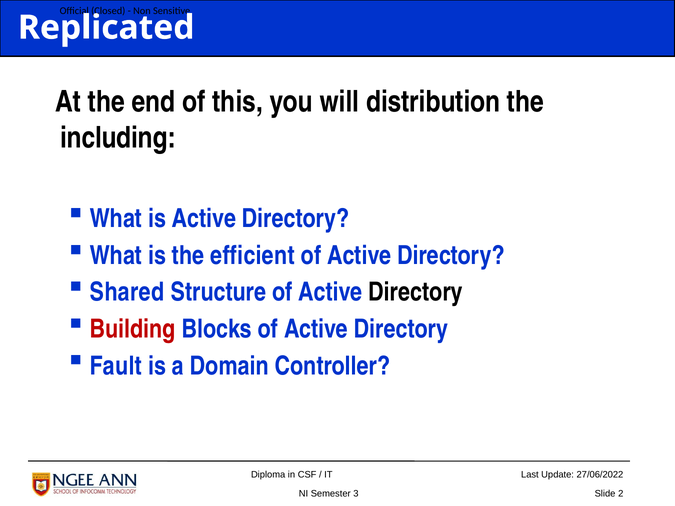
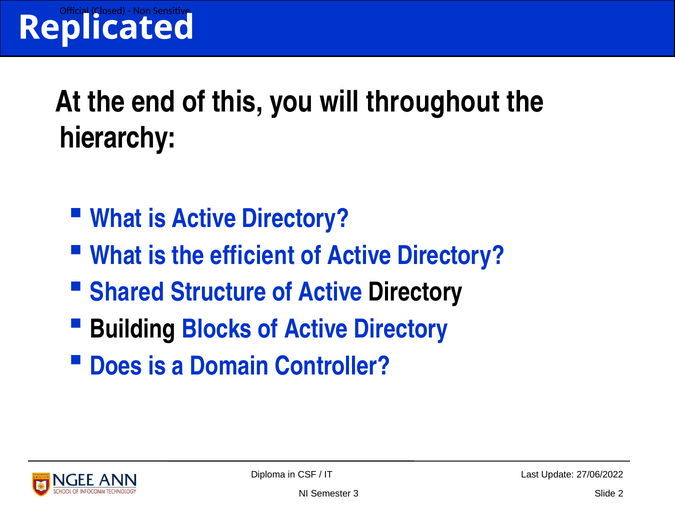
distribution: distribution -> throughout
including: including -> hierarchy
Building colour: red -> black
Fault: Fault -> Does
